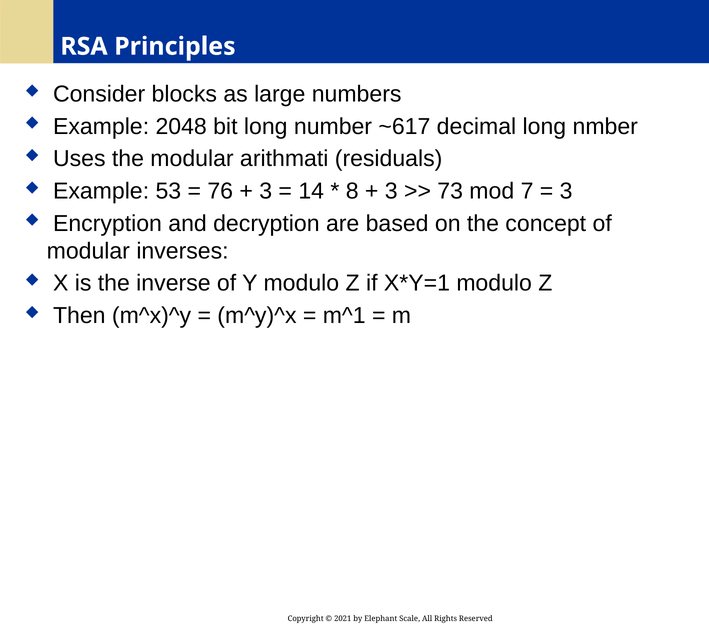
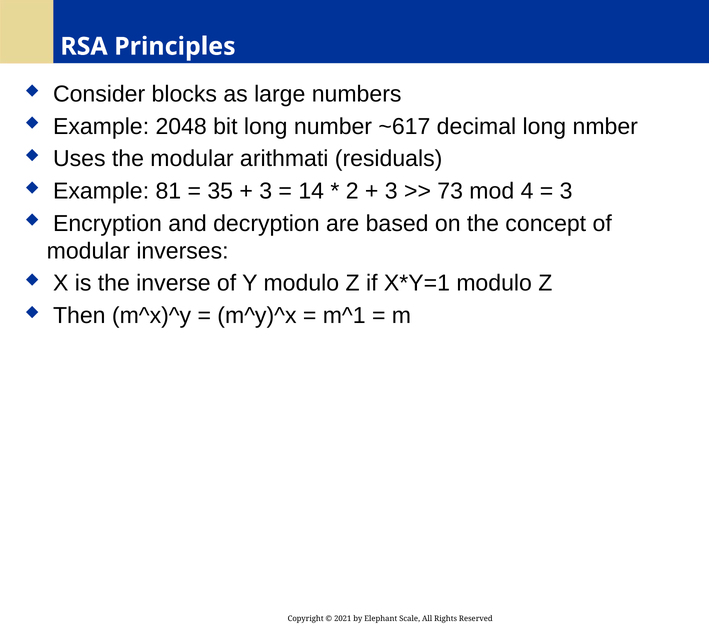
53: 53 -> 81
76: 76 -> 35
8: 8 -> 2
7: 7 -> 4
